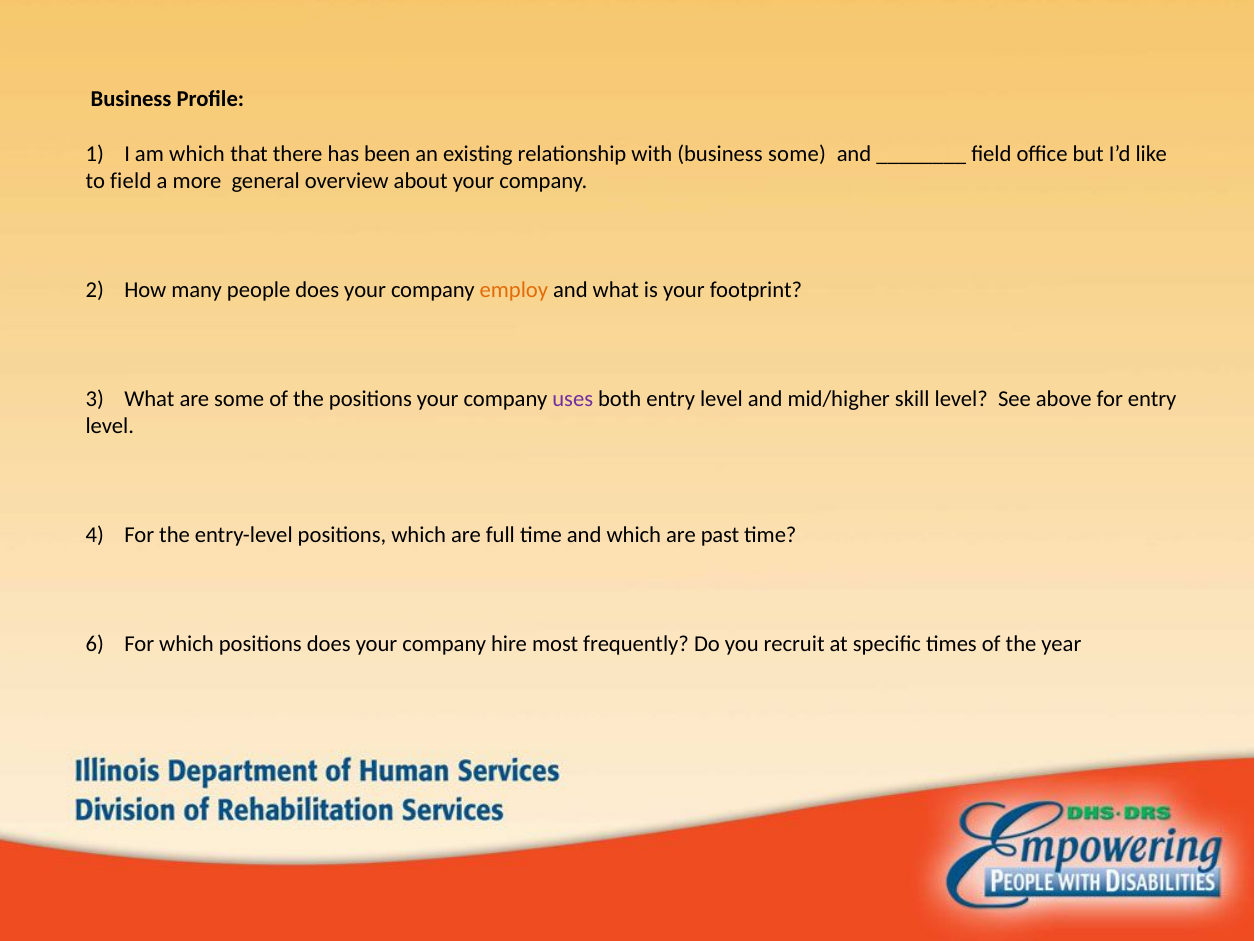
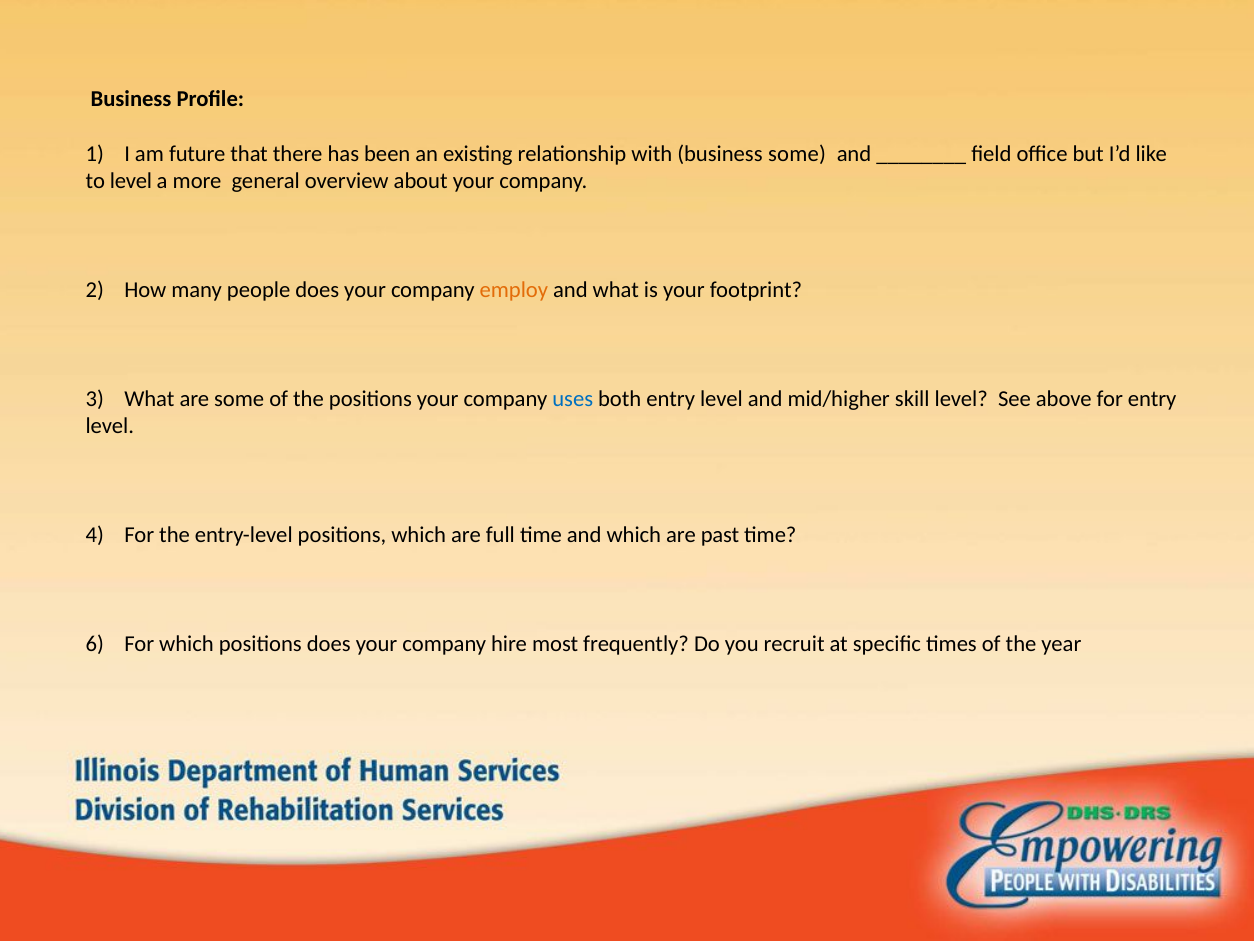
am which: which -> future
to field: field -> level
uses colour: purple -> blue
